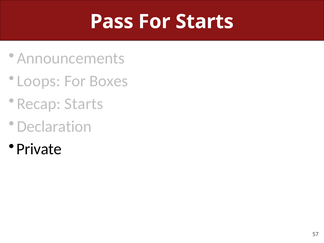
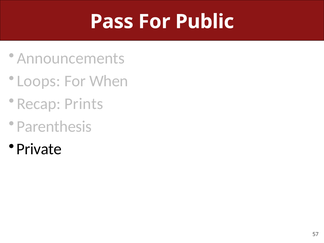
For Starts: Starts -> Public
Boxes: Boxes -> When
Recap Starts: Starts -> Prints
Declaration: Declaration -> Parenthesis
